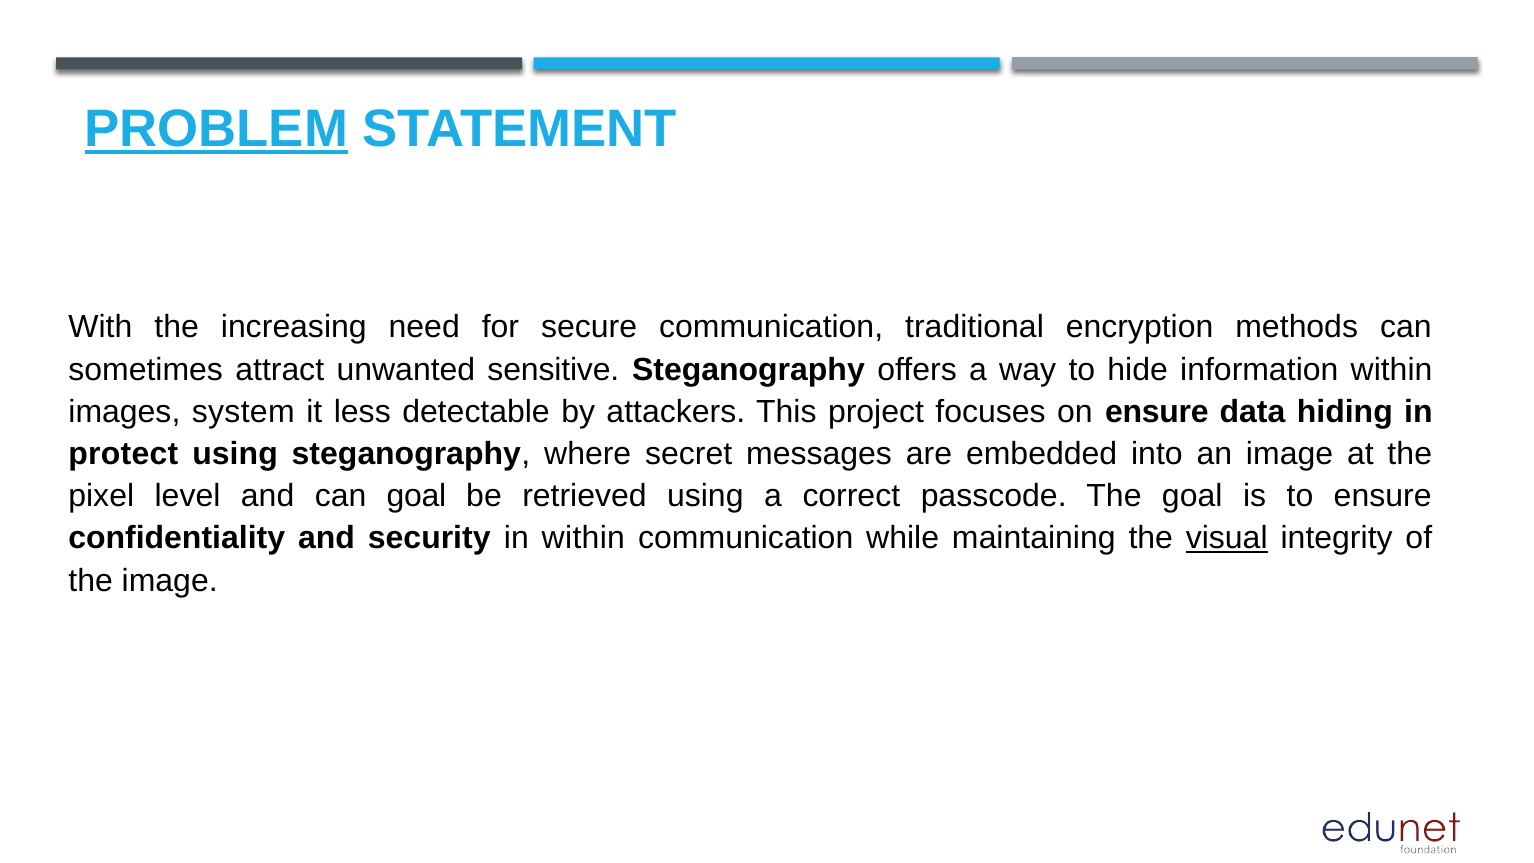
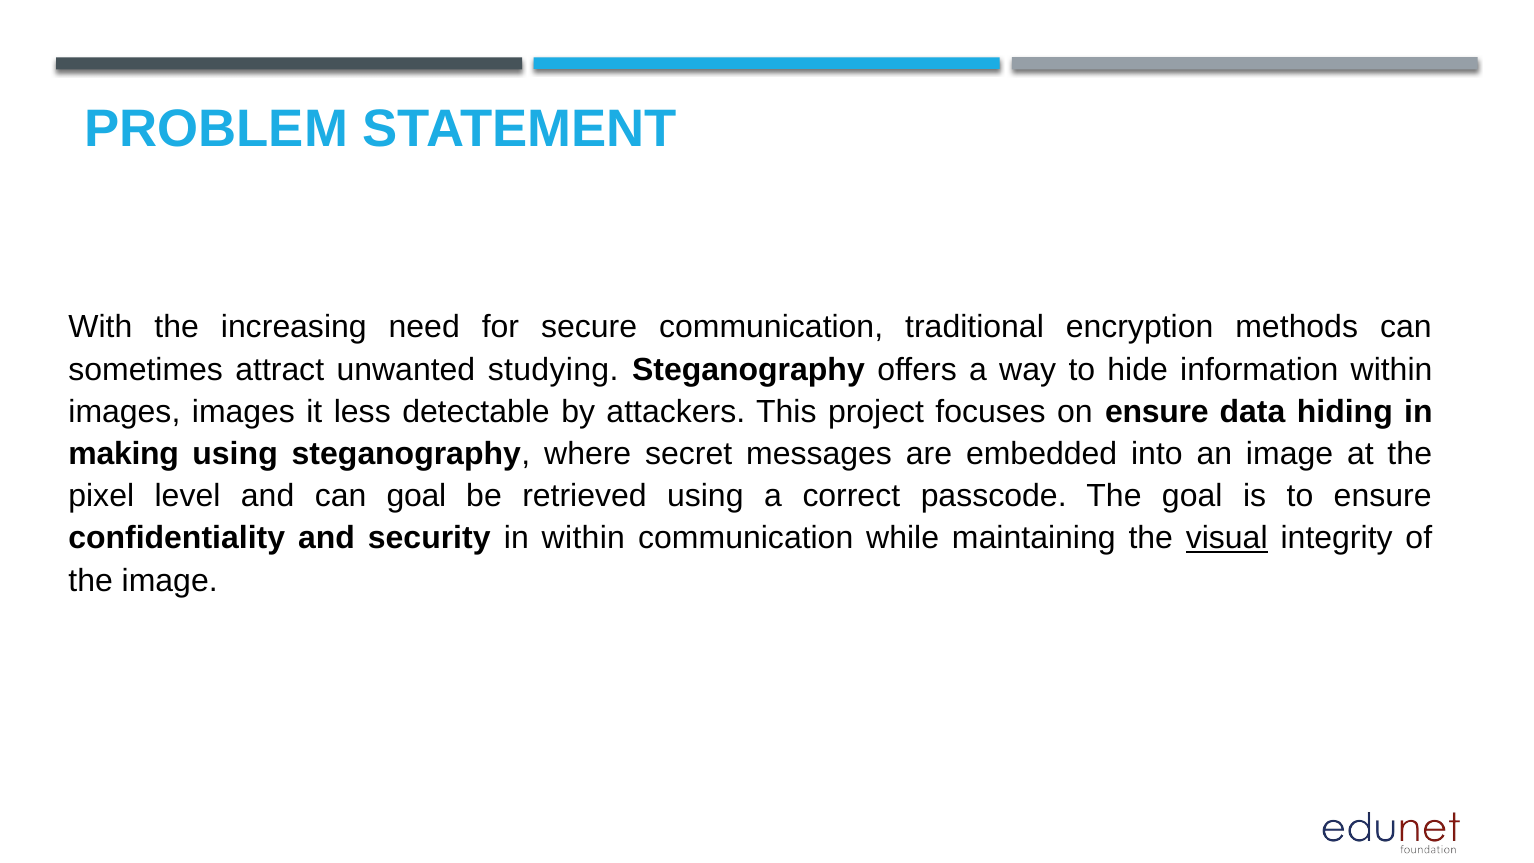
PROBLEM underline: present -> none
sensitive: sensitive -> studying
images system: system -> images
protect: protect -> making
